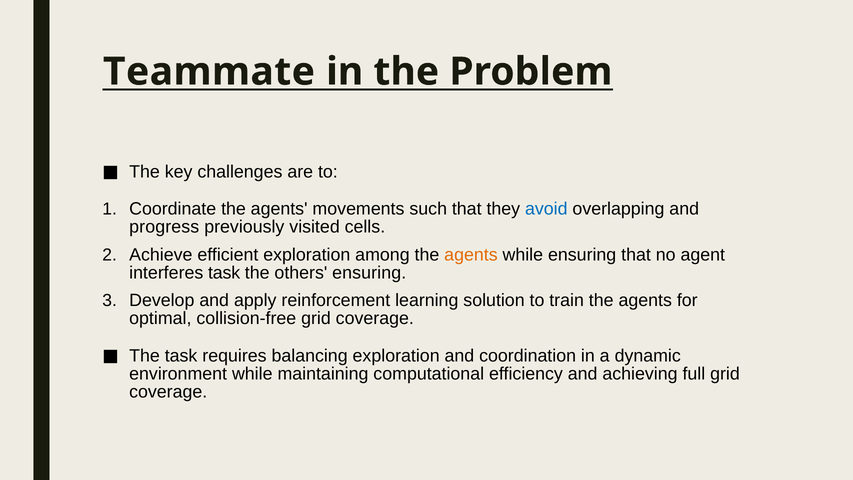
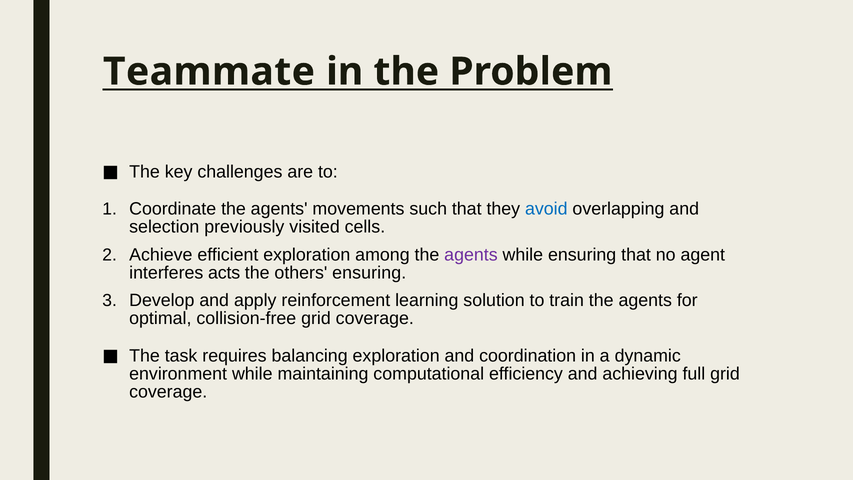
progress: progress -> selection
agents at (471, 255) colour: orange -> purple
interferes task: task -> acts
